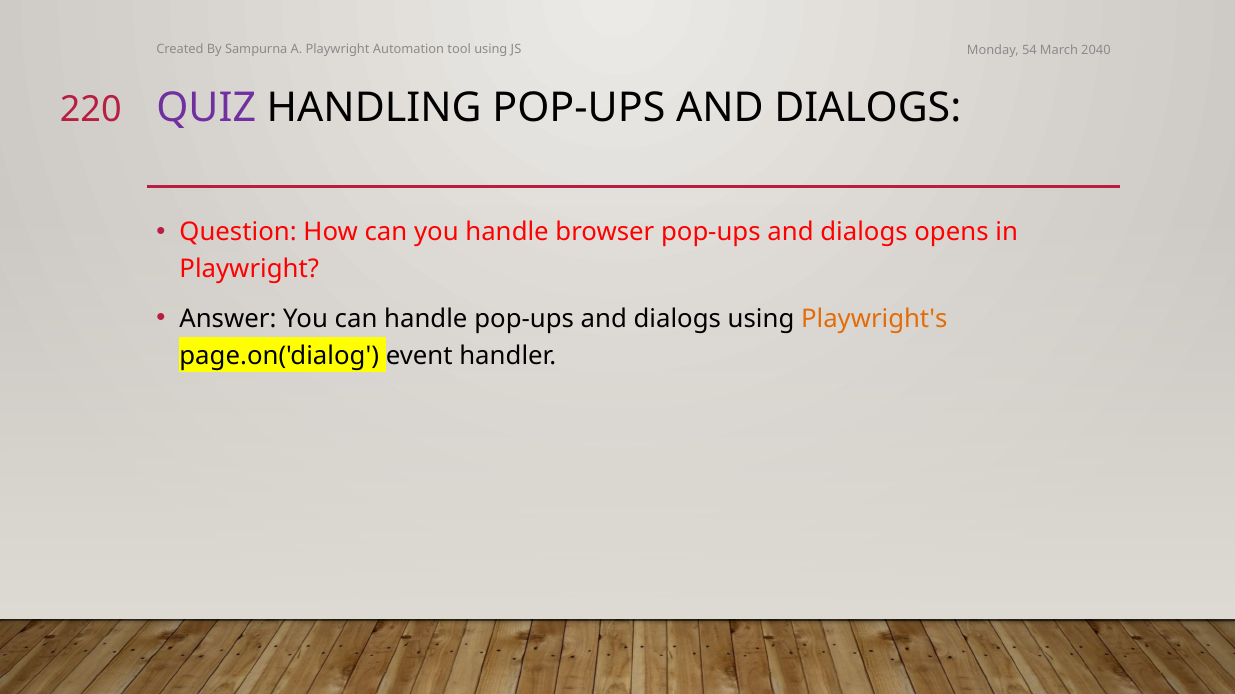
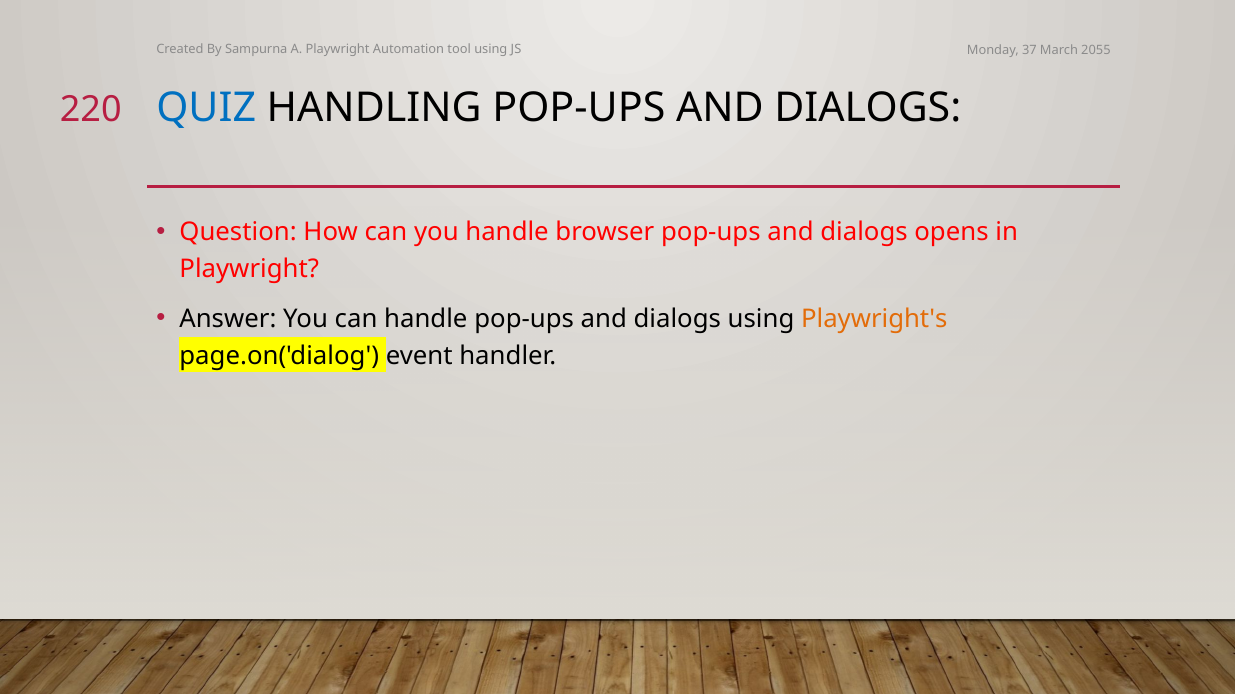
54: 54 -> 37
2040: 2040 -> 2055
QUIZ colour: purple -> blue
